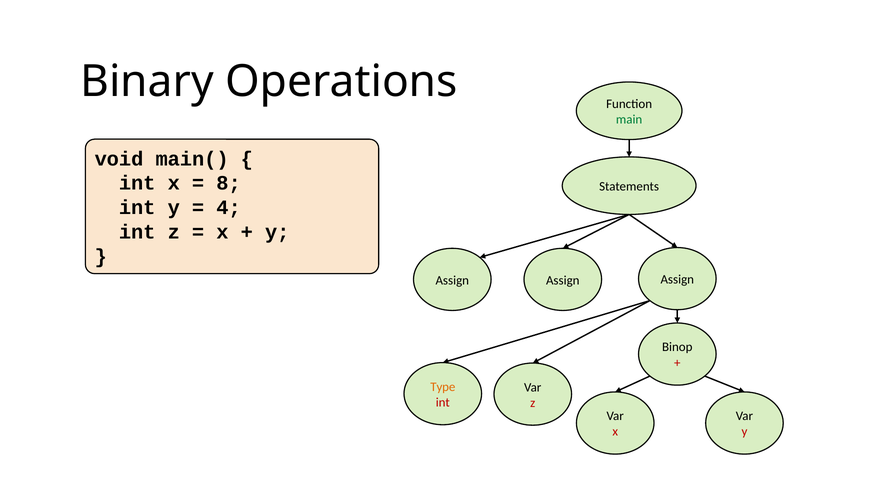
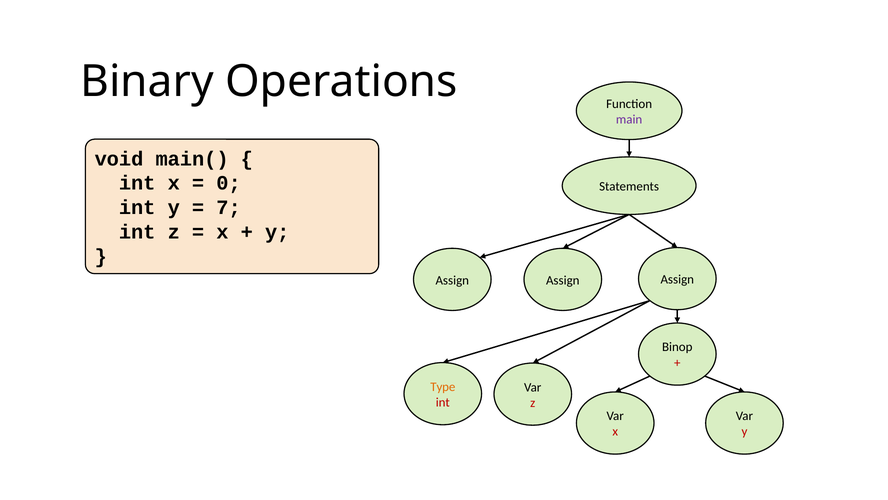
main colour: green -> purple
8: 8 -> 0
4: 4 -> 7
